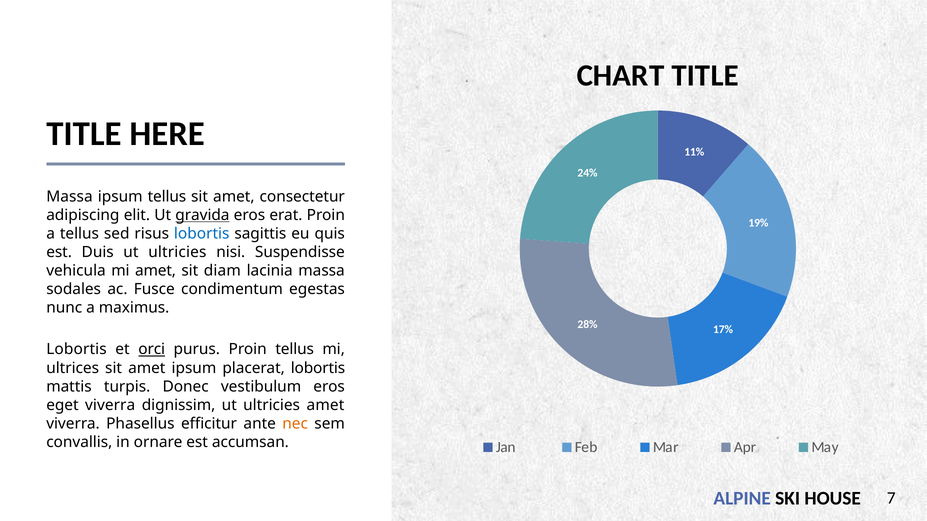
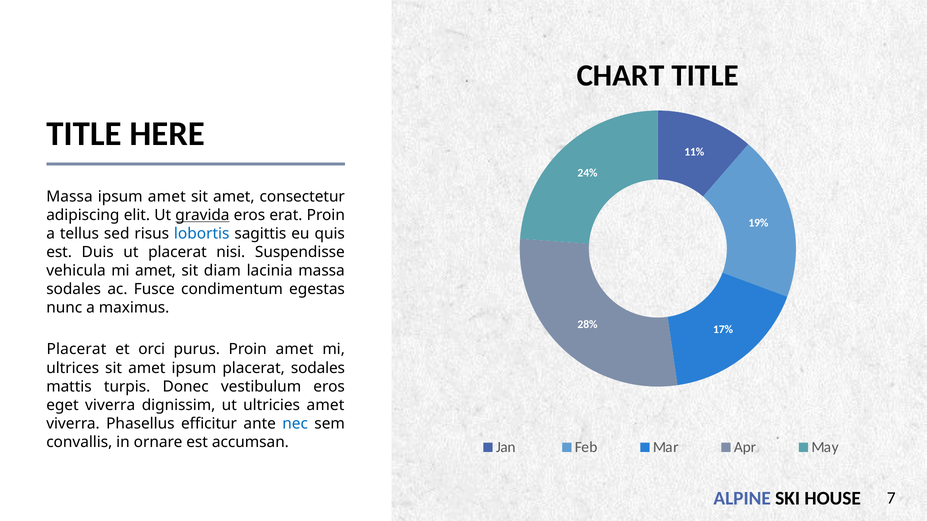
ipsum tellus: tellus -> amet
Duis ut ultricies: ultricies -> placerat
Lobortis at (76, 350): Lobortis -> Placerat
orci underline: present -> none
Proin tellus: tellus -> amet
placerat lobortis: lobortis -> sodales
nec colour: orange -> blue
